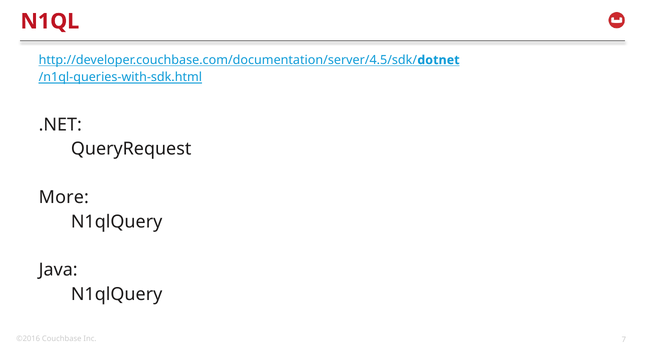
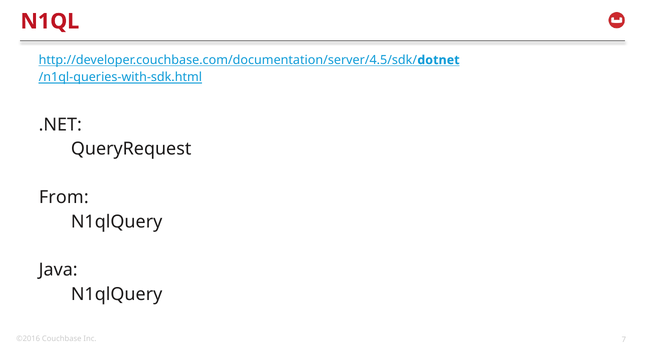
More: More -> From
